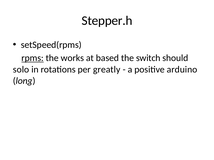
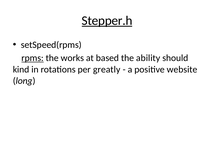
Stepper.h underline: none -> present
switch: switch -> ability
solo: solo -> kind
arduino: arduino -> website
